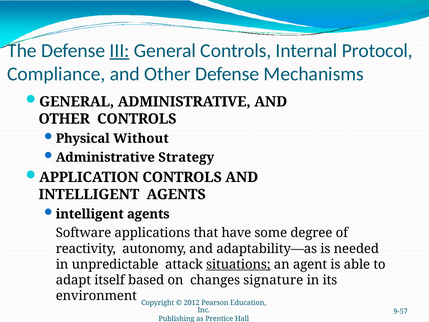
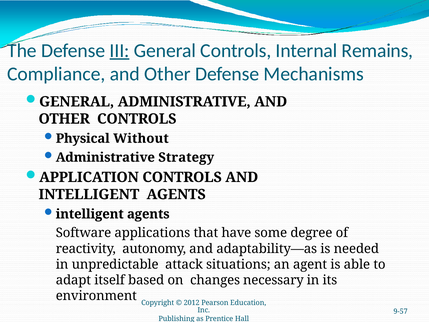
Protocol: Protocol -> Remains
situations underline: present -> none
signature: signature -> necessary
